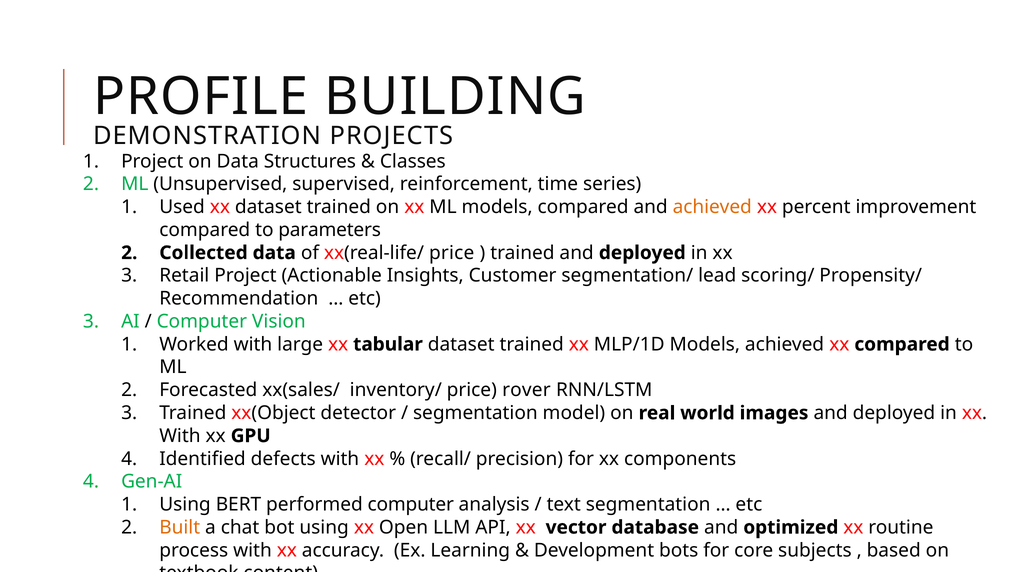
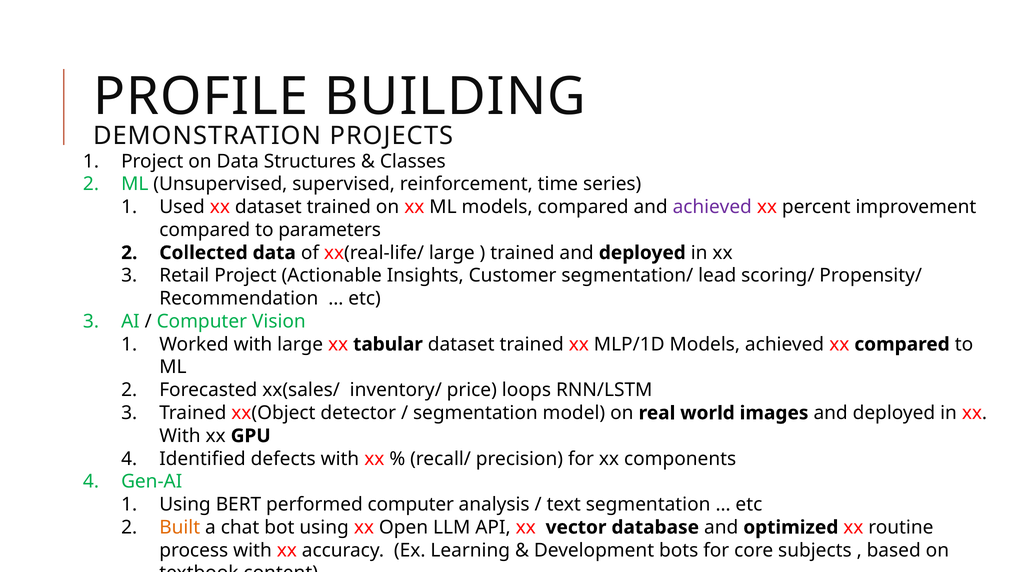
achieved at (712, 207) colour: orange -> purple
xx(real-life/ price: price -> large
rover: rover -> loops
